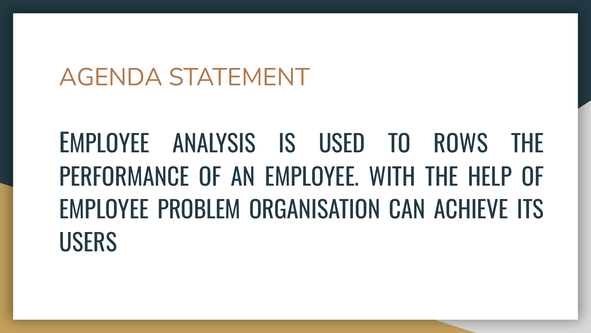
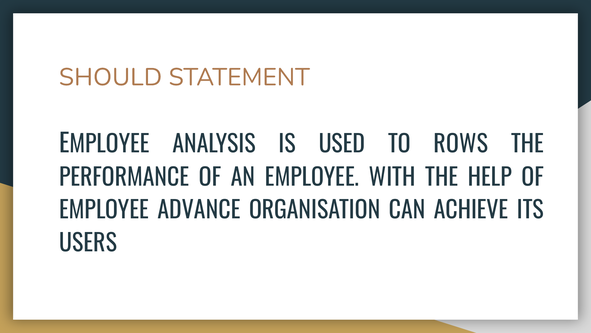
AGENDA: AGENDA -> SHOULD
PROBLEM: PROBLEM -> ADVANCE
